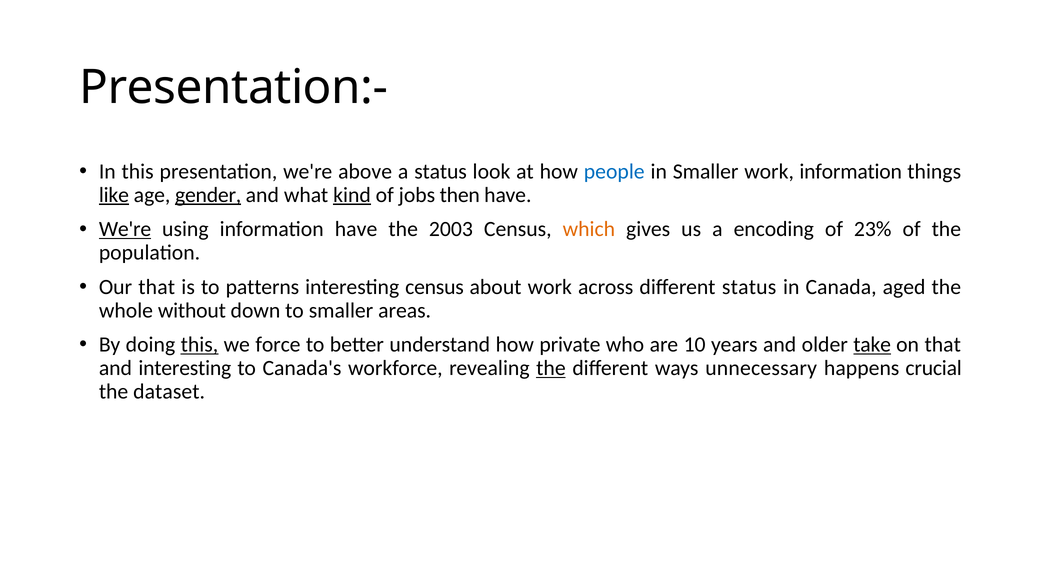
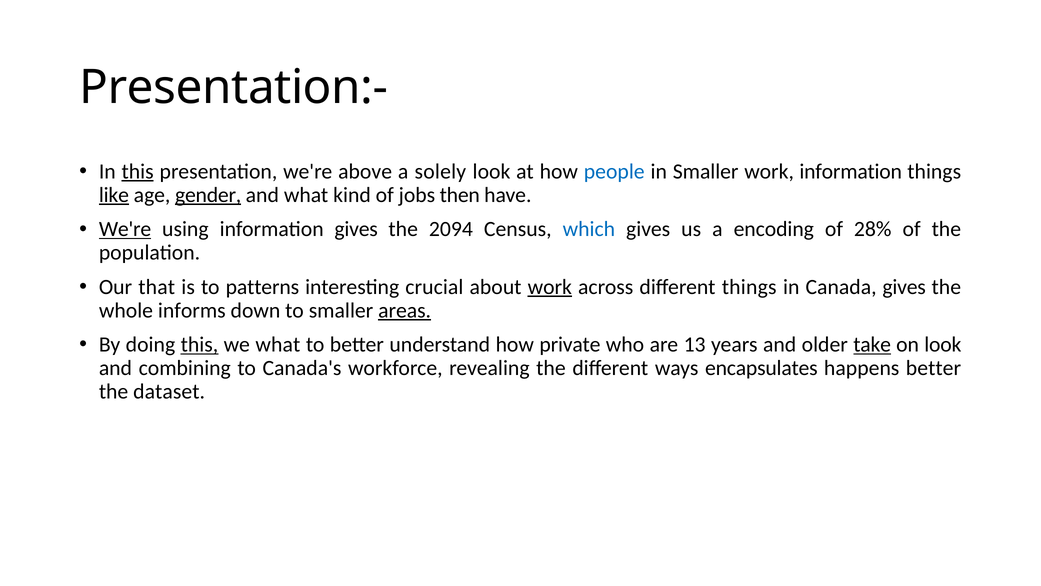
this at (138, 171) underline: none -> present
a status: status -> solely
kind underline: present -> none
information have: have -> gives
2003: 2003 -> 2094
which colour: orange -> blue
23%: 23% -> 28%
interesting census: census -> crucial
work at (550, 287) underline: none -> present
different status: status -> things
Canada aged: aged -> gives
without: without -> informs
areas underline: none -> present
we force: force -> what
10: 10 -> 13
on that: that -> look
and interesting: interesting -> combining
the at (551, 368) underline: present -> none
unnecessary: unnecessary -> encapsulates
happens crucial: crucial -> better
